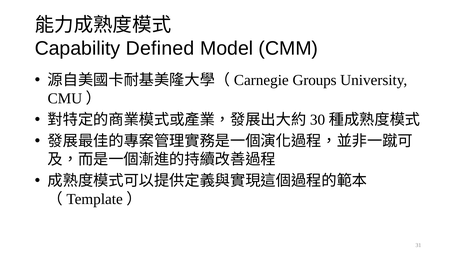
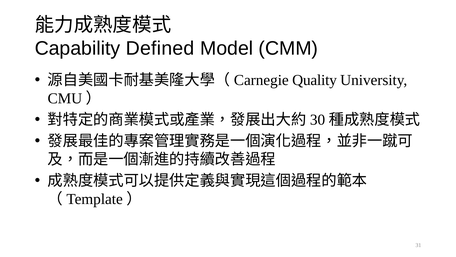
Groups: Groups -> Quality
